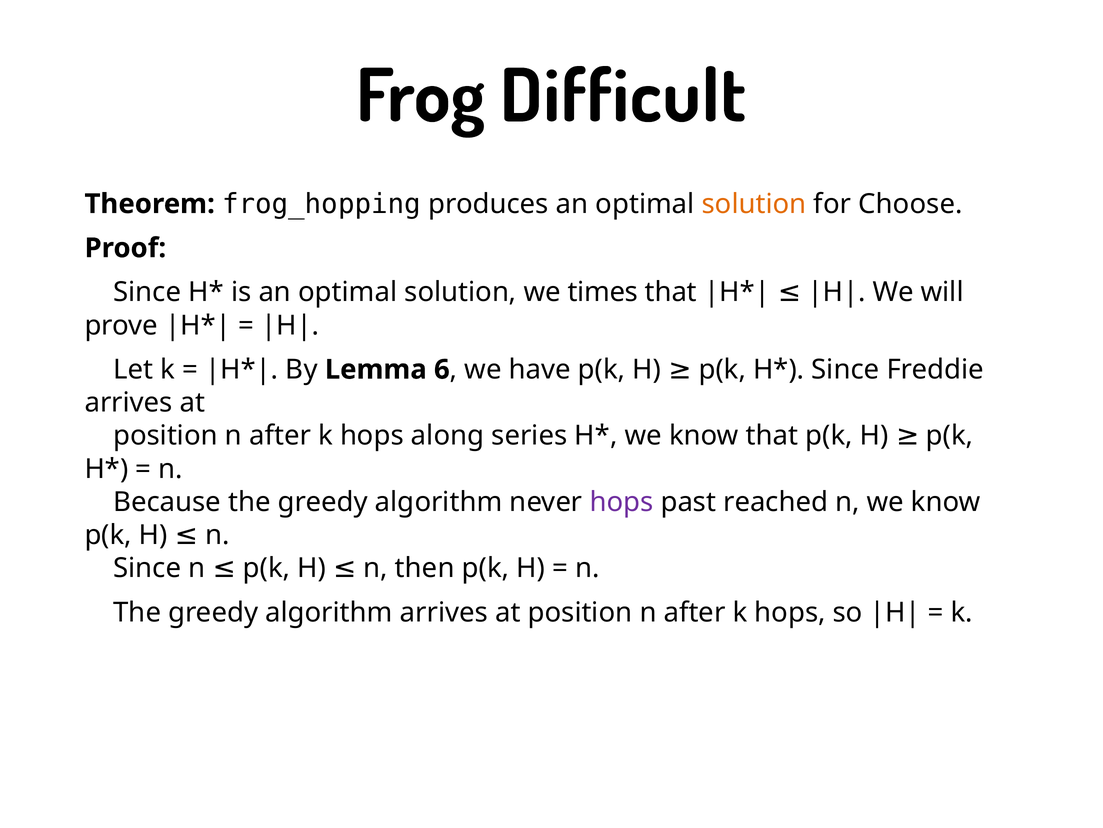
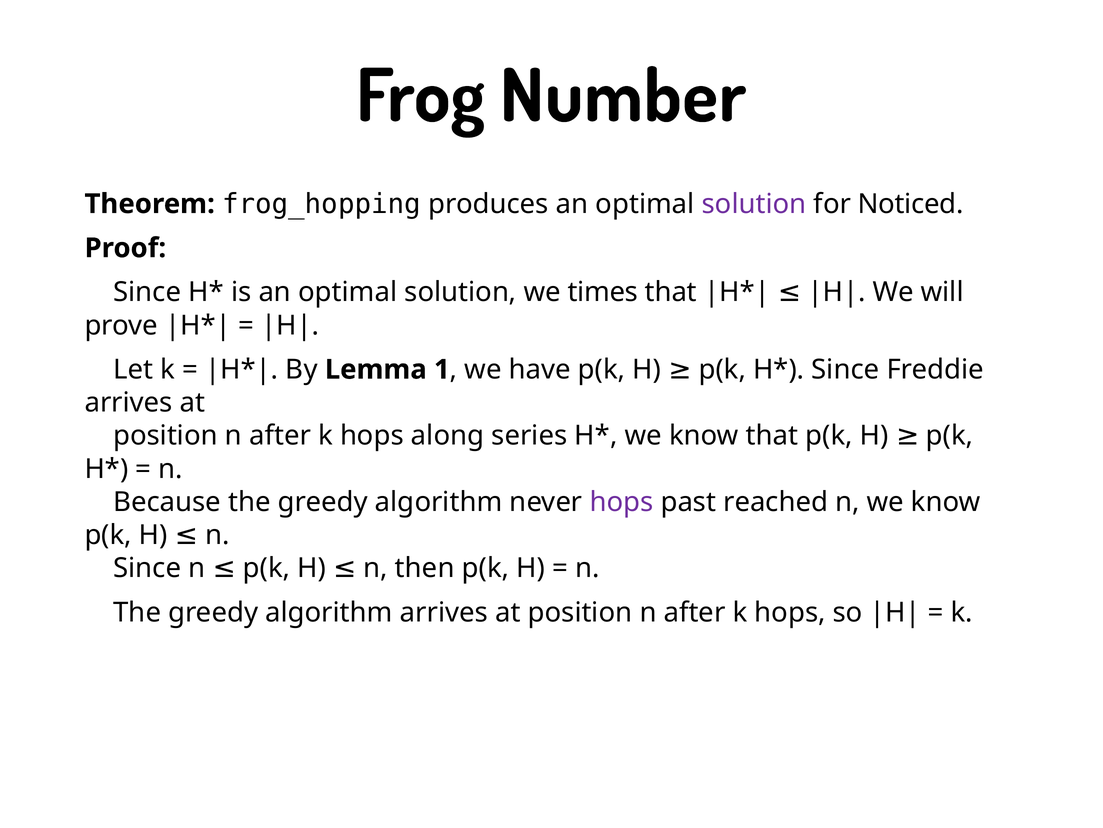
Difficult: Difficult -> Number
solution at (754, 204) colour: orange -> purple
Choose: Choose -> Noticed
6: 6 -> 1
